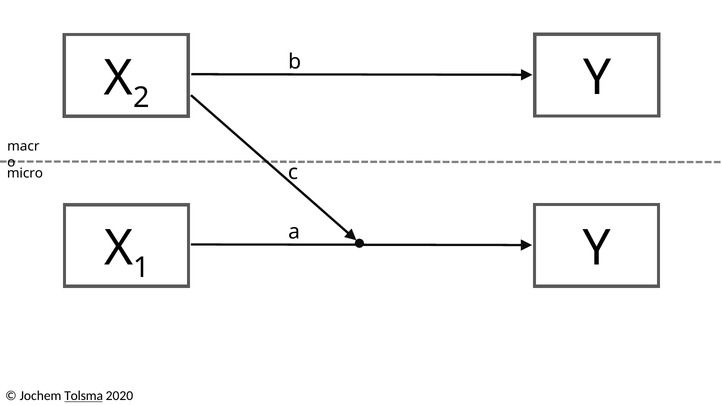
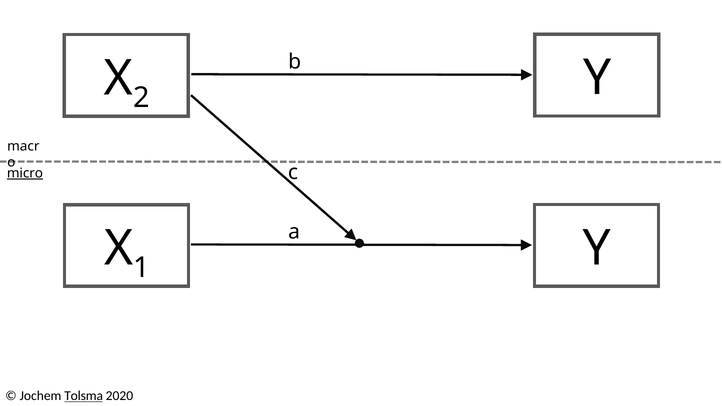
micro underline: none -> present
